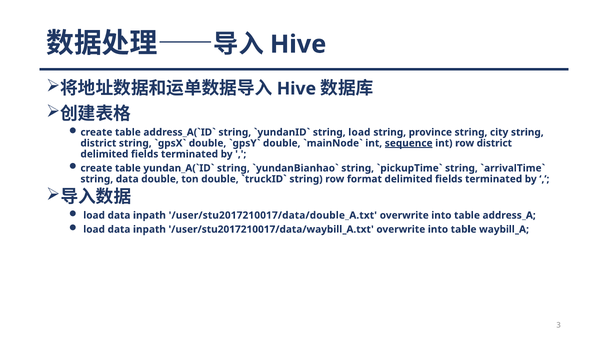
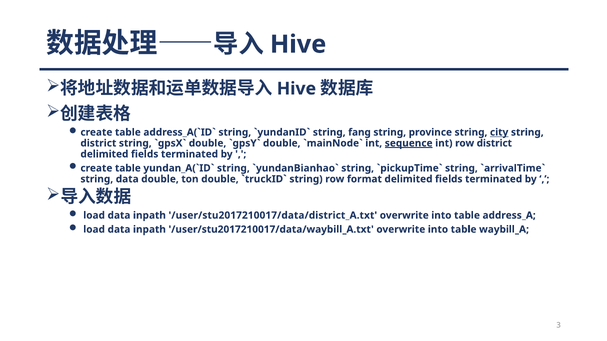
string load: load -> fang
city underline: none -> present
/user/stu2017210017/data/double_A.txt: /user/stu2017210017/data/double_A.txt -> /user/stu2017210017/data/district_A.txt
